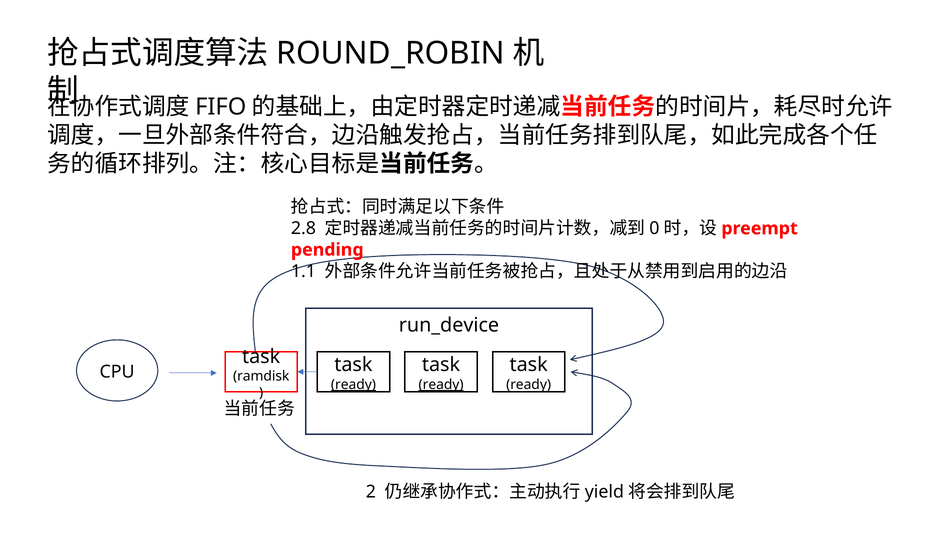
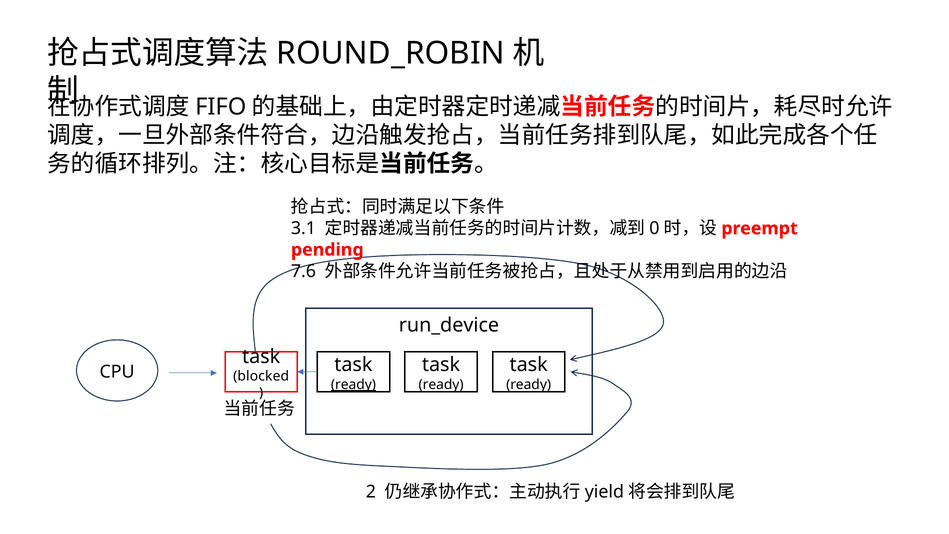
2.8: 2.8 -> 3.1
1.1: 1.1 -> 7.6
ramdisk: ramdisk -> blocked
ready at (441, 384) underline: present -> none
